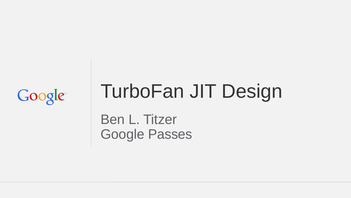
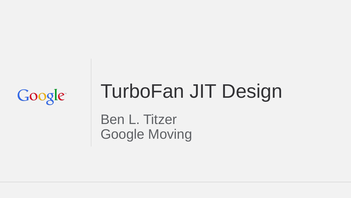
Passes: Passes -> Moving
